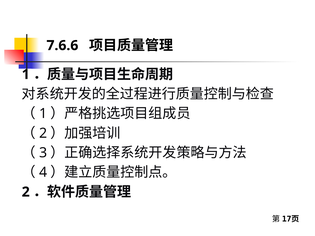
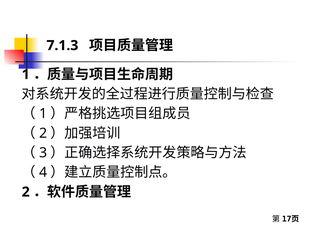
7.6.6: 7.6.6 -> 7.1.3
